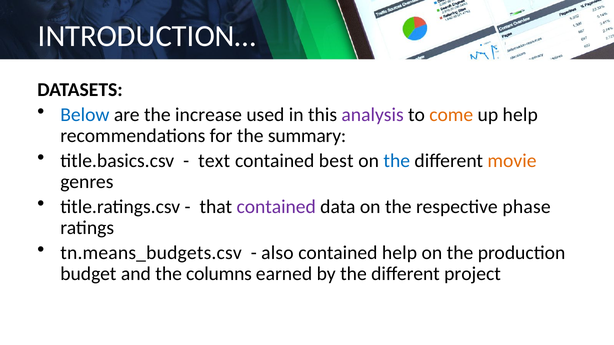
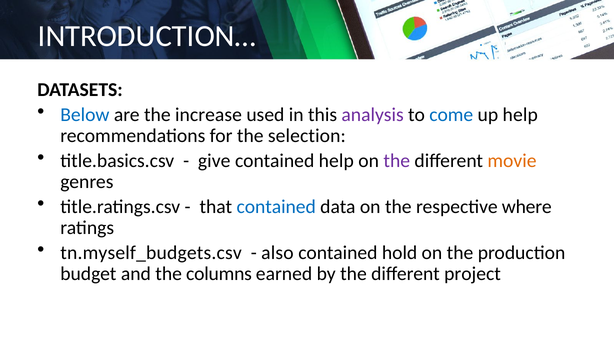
come colour: orange -> blue
summary: summary -> selection
text: text -> give
contained best: best -> help
the at (397, 161) colour: blue -> purple
contained at (276, 207) colour: purple -> blue
phase: phase -> where
tn.means_budgets.csv: tn.means_budgets.csv -> tn.myself_budgets.csv
contained help: help -> hold
